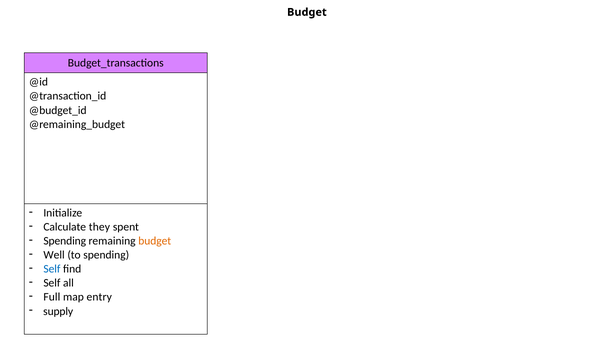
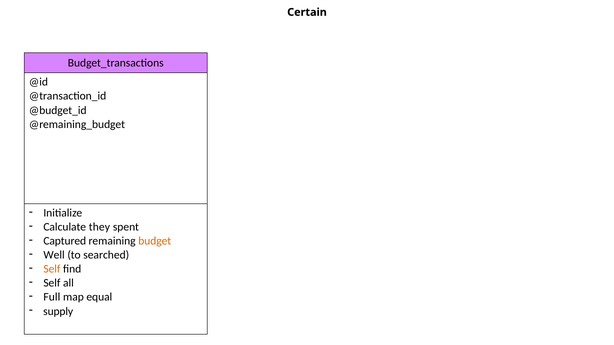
Budget at (307, 12): Budget -> Certain
Spending at (65, 241): Spending -> Captured
to spending: spending -> searched
Self at (52, 269) colour: blue -> orange
entry: entry -> equal
